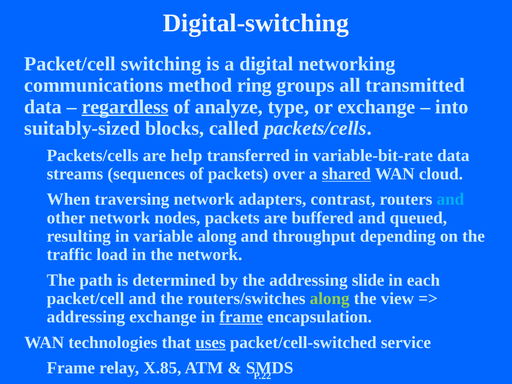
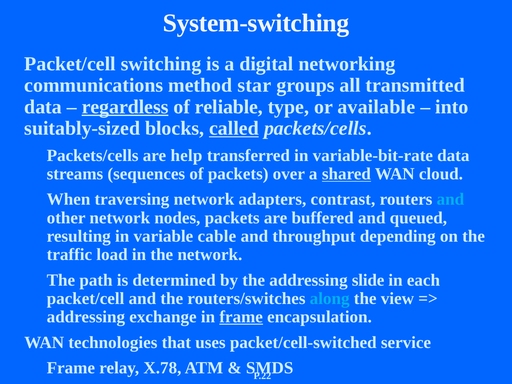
Digital-switching: Digital-switching -> System-switching
ring: ring -> star
analyze: analyze -> reliable
or exchange: exchange -> available
called underline: none -> present
variable along: along -> cable
along at (330, 299) colour: light green -> light blue
uses underline: present -> none
X.85: X.85 -> X.78
